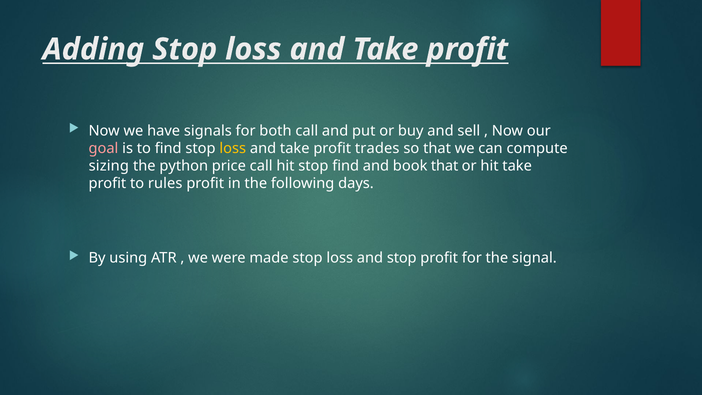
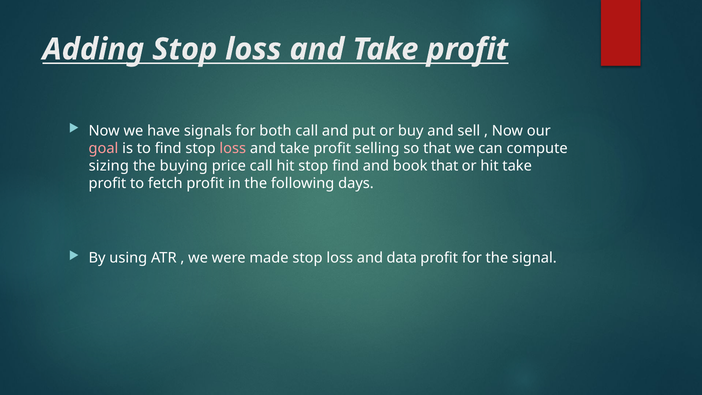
loss at (233, 148) colour: yellow -> pink
trades: trades -> selling
python: python -> buying
rules: rules -> fetch
and stop: stop -> data
